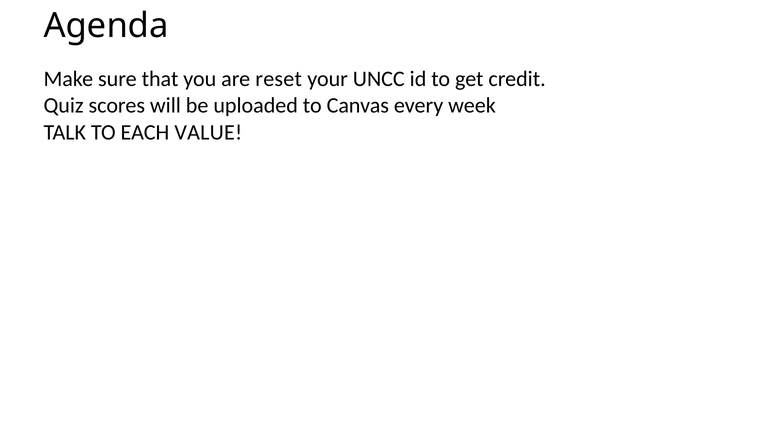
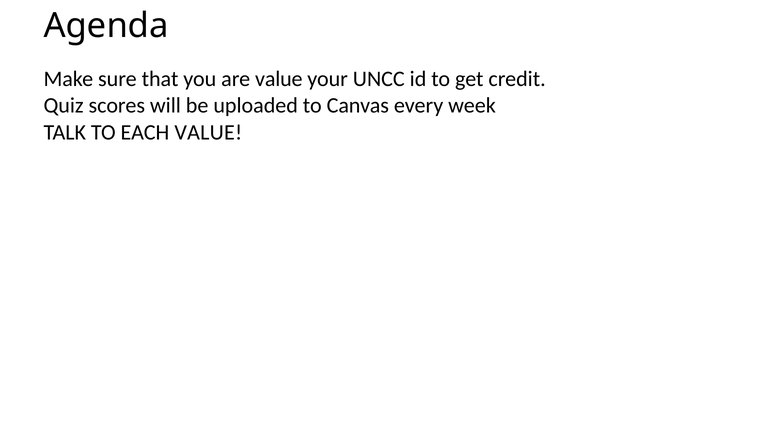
are reset: reset -> value
